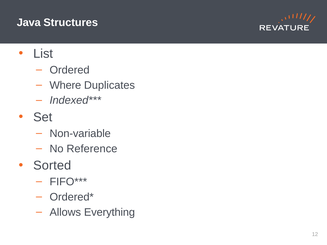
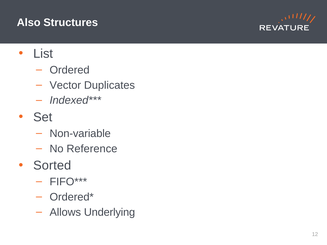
Java: Java -> Also
Where: Where -> Vector
Everything: Everything -> Underlying
